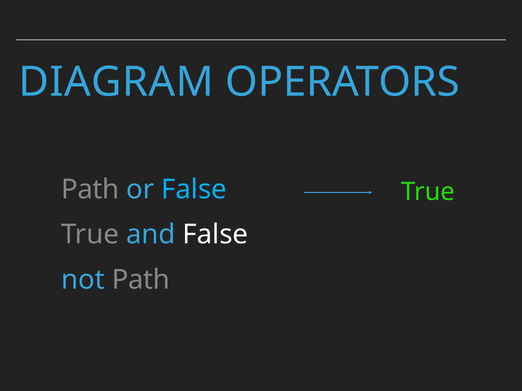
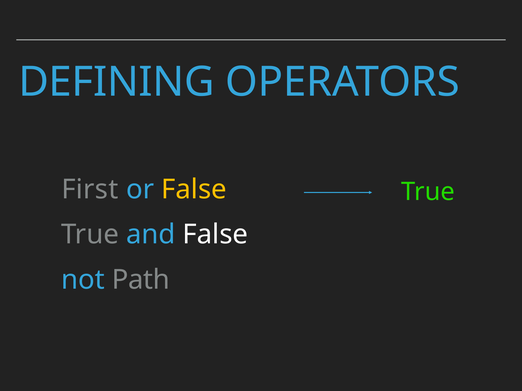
DIAGRAM: DIAGRAM -> DEFINING
Path at (90, 190): Path -> First
False at (194, 190) colour: light blue -> yellow
